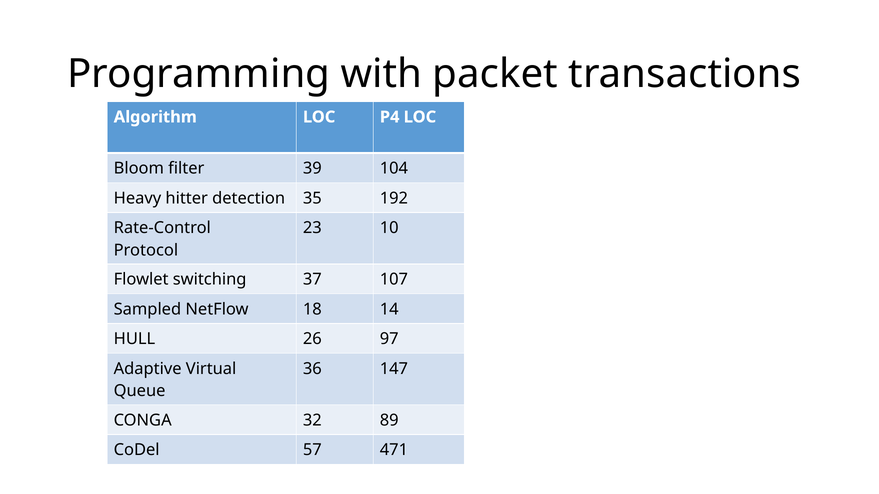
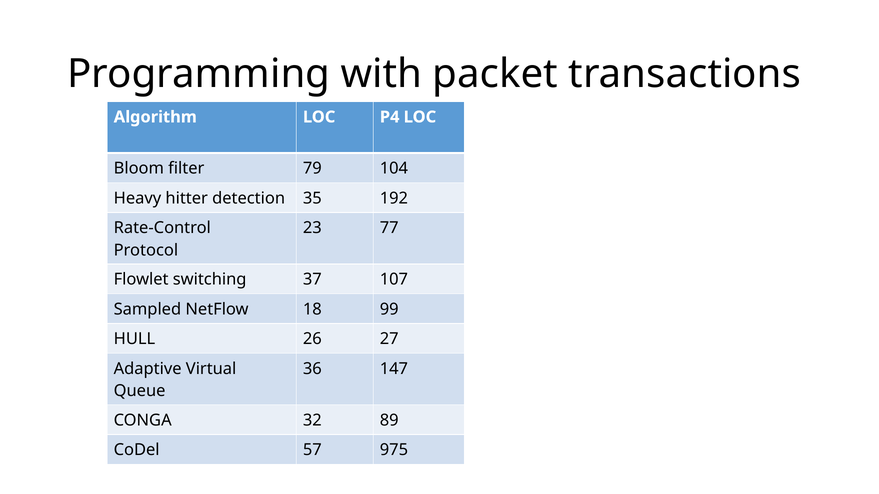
39: 39 -> 79
10: 10 -> 77
14: 14 -> 99
97: 97 -> 27
471: 471 -> 975
